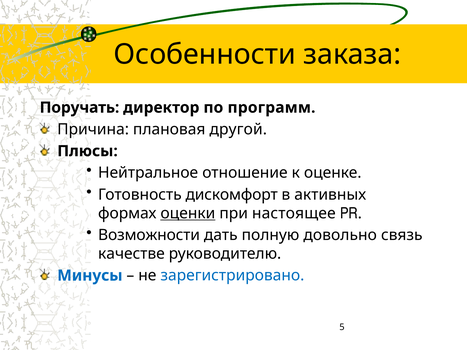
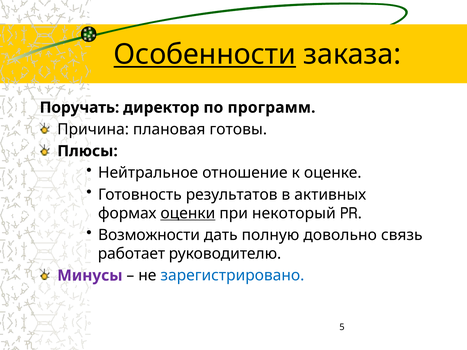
Особенности underline: none -> present
другой: другой -> готовы
дискомфорт: дискомфорт -> результатов
настоящее: настоящее -> некоторый
качестве: качестве -> работает
Минусы colour: blue -> purple
